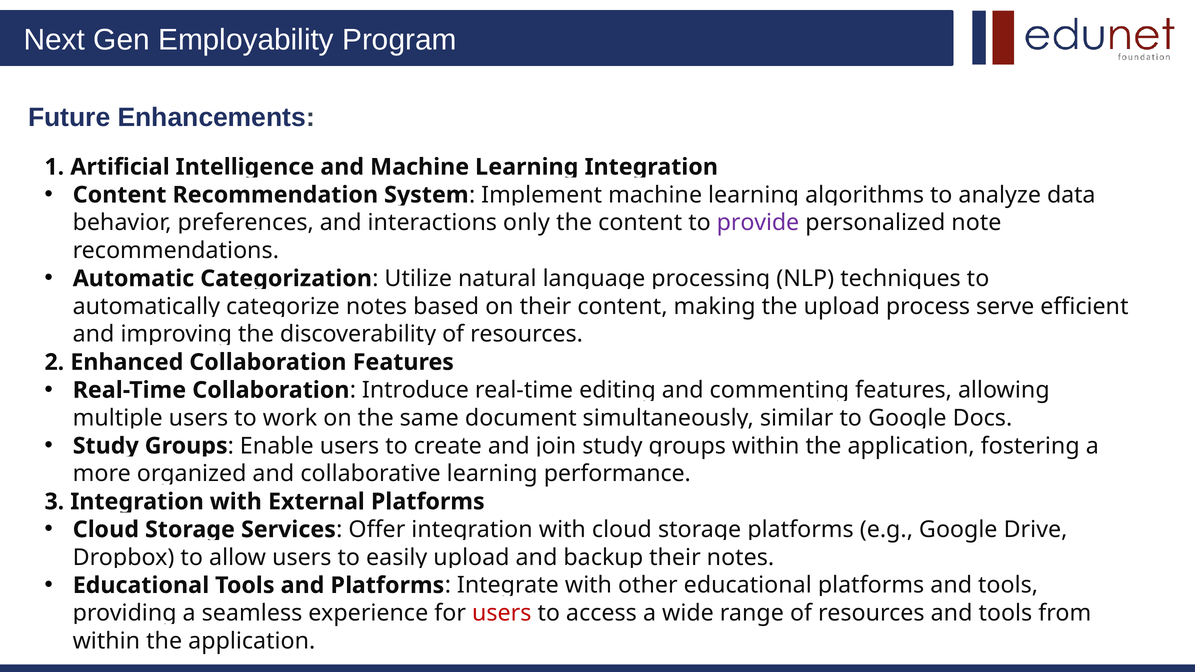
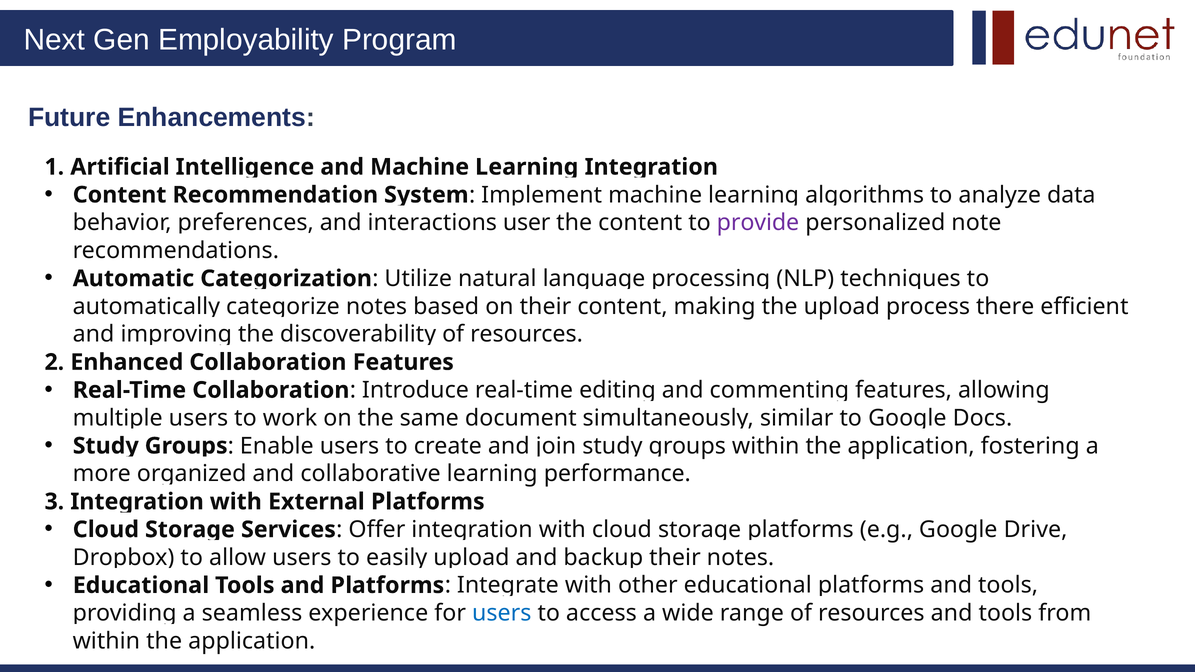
only: only -> user
serve: serve -> there
users at (502, 613) colour: red -> blue
